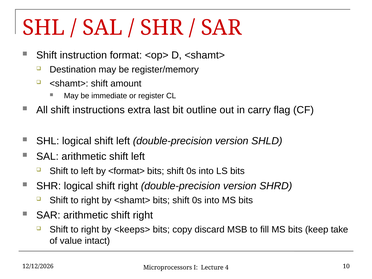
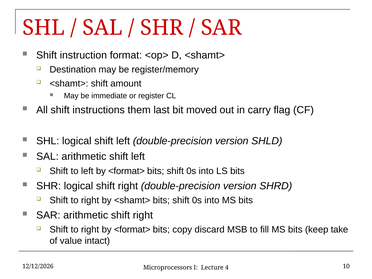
extra: extra -> them
outline: outline -> moved
right by <keeps>: <keeps> -> <format>
